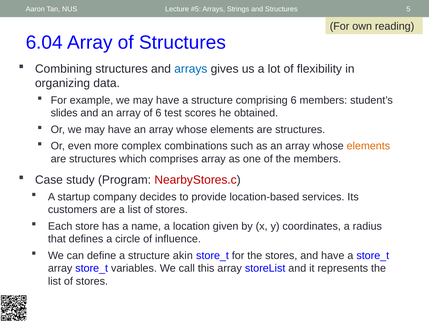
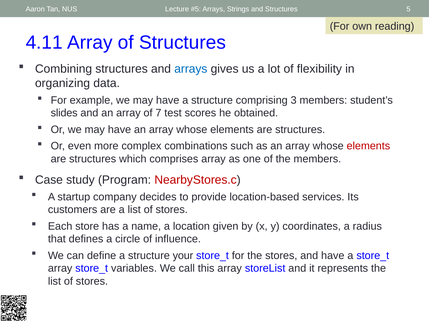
6.04: 6.04 -> 4.11
comprising 6: 6 -> 3
of 6: 6 -> 7
elements at (368, 146) colour: orange -> red
akin: akin -> your
